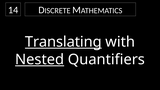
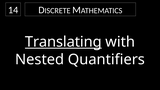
Nested underline: present -> none
